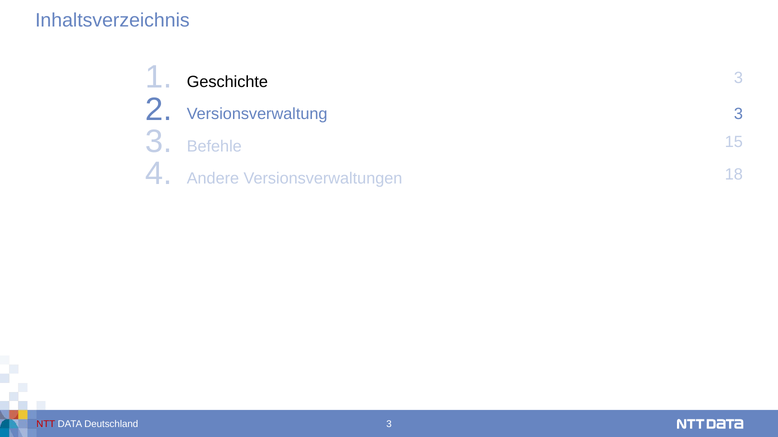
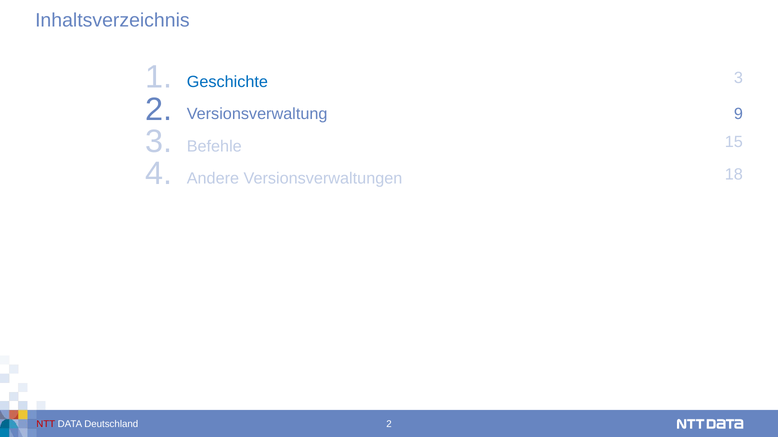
Geschichte colour: black -> blue
2 3: 3 -> 9
Deutschland 3: 3 -> 2
